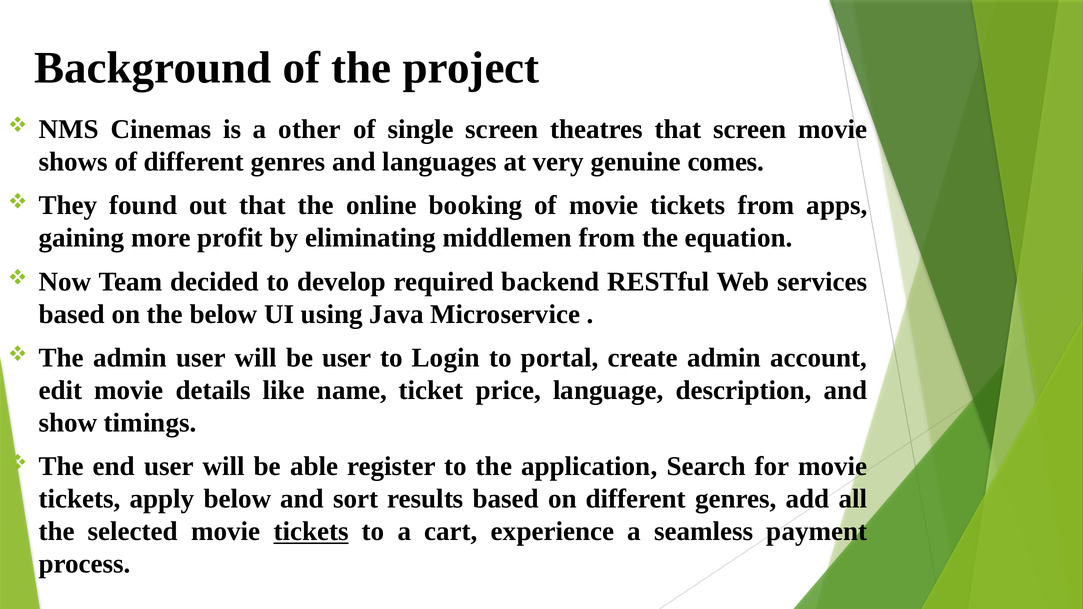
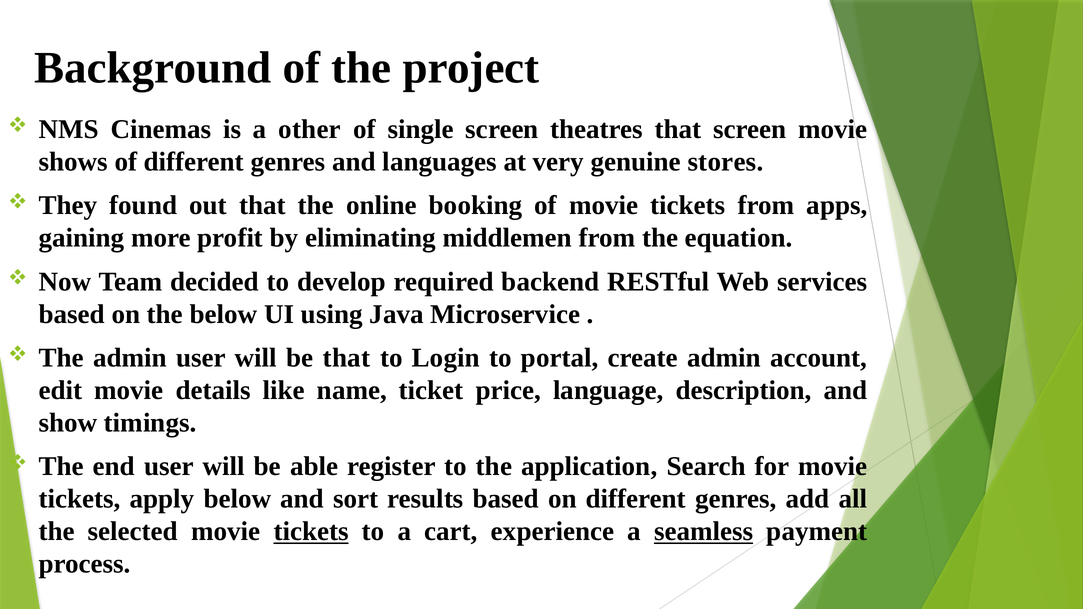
comes: comes -> stores
be user: user -> that
seamless underline: none -> present
